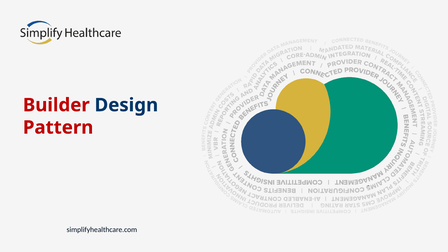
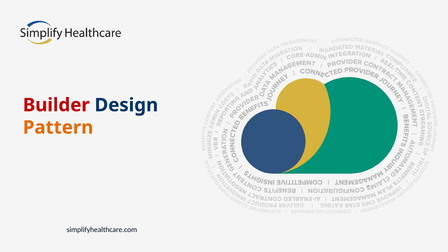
Pattern colour: red -> orange
